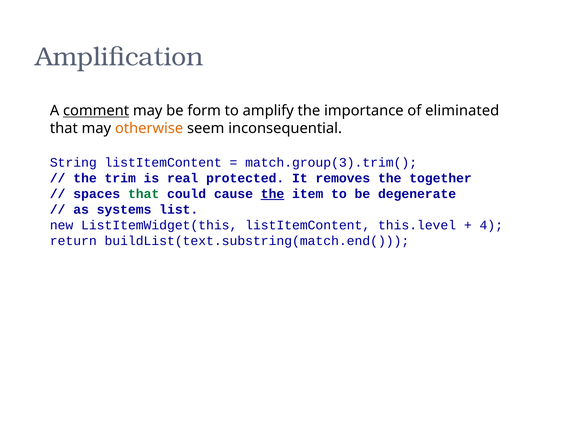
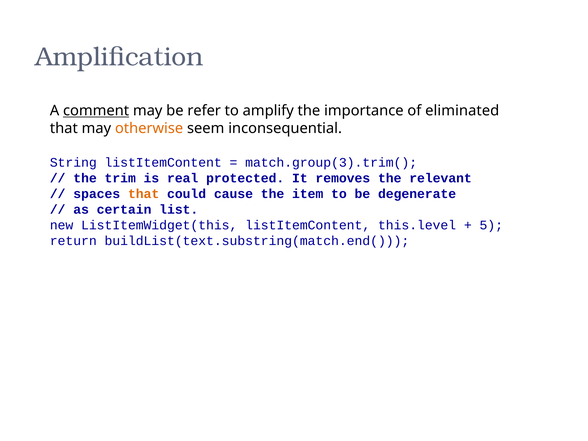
form: form -> refer
together: together -> relevant
that at (144, 194) colour: green -> orange
the at (273, 194) underline: present -> none
systems: systems -> certain
4: 4 -> 5
